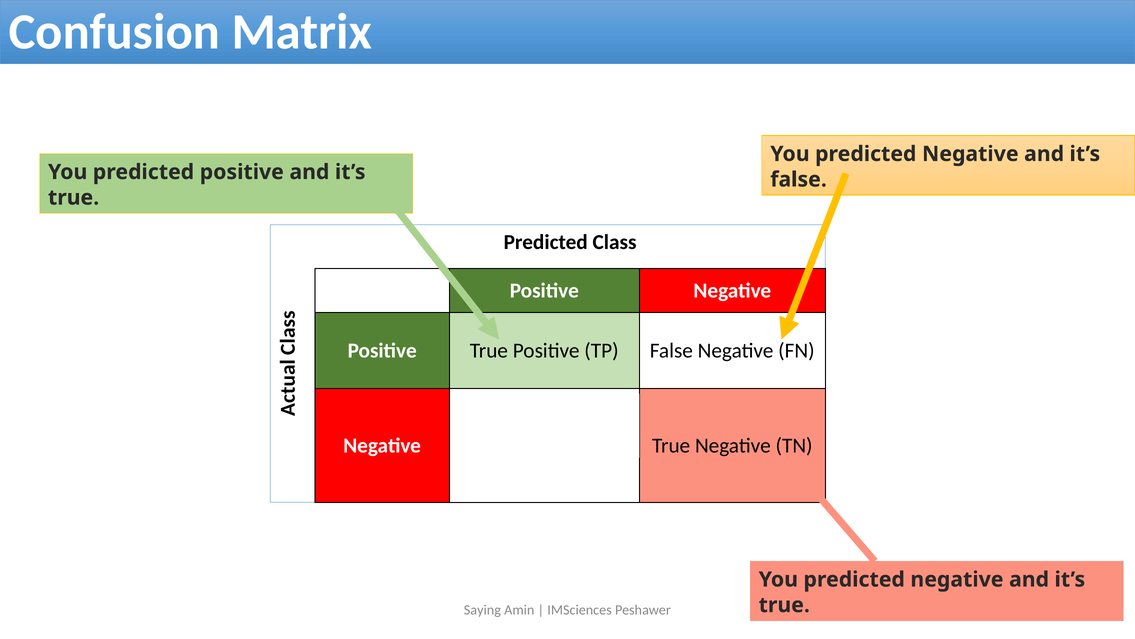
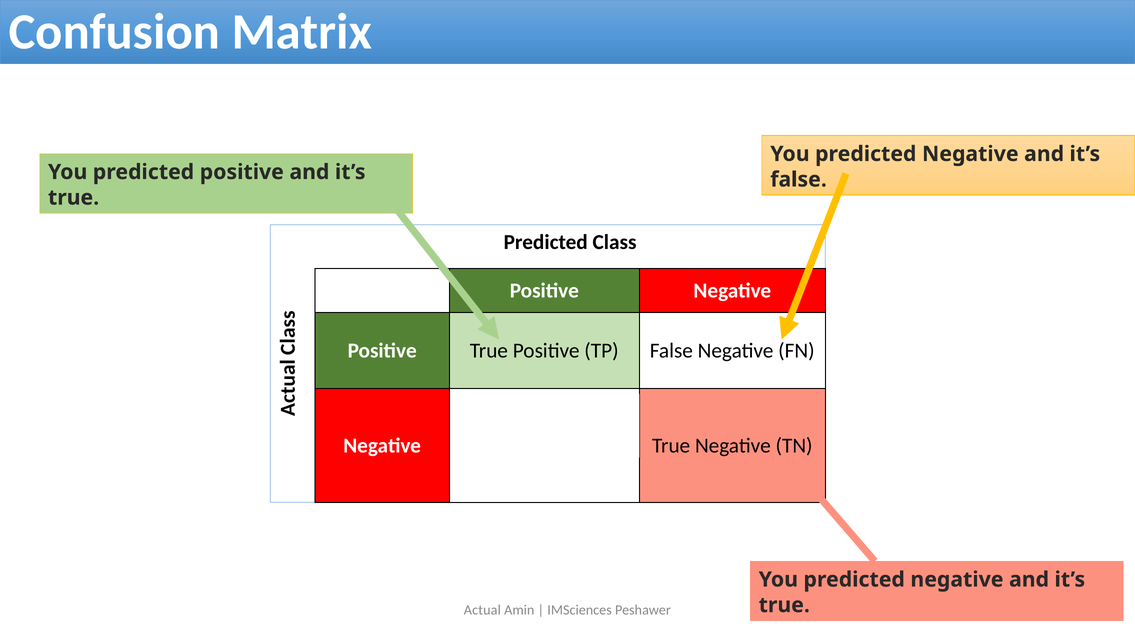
Saying: Saying -> Actual
